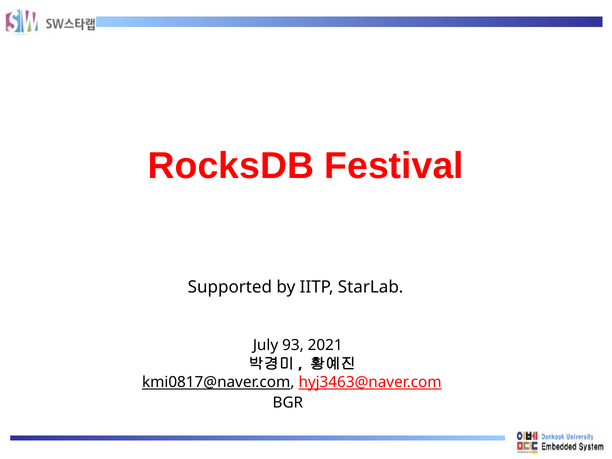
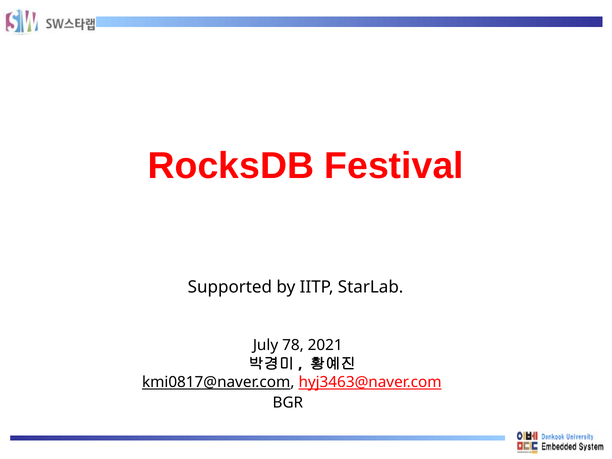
93: 93 -> 78
